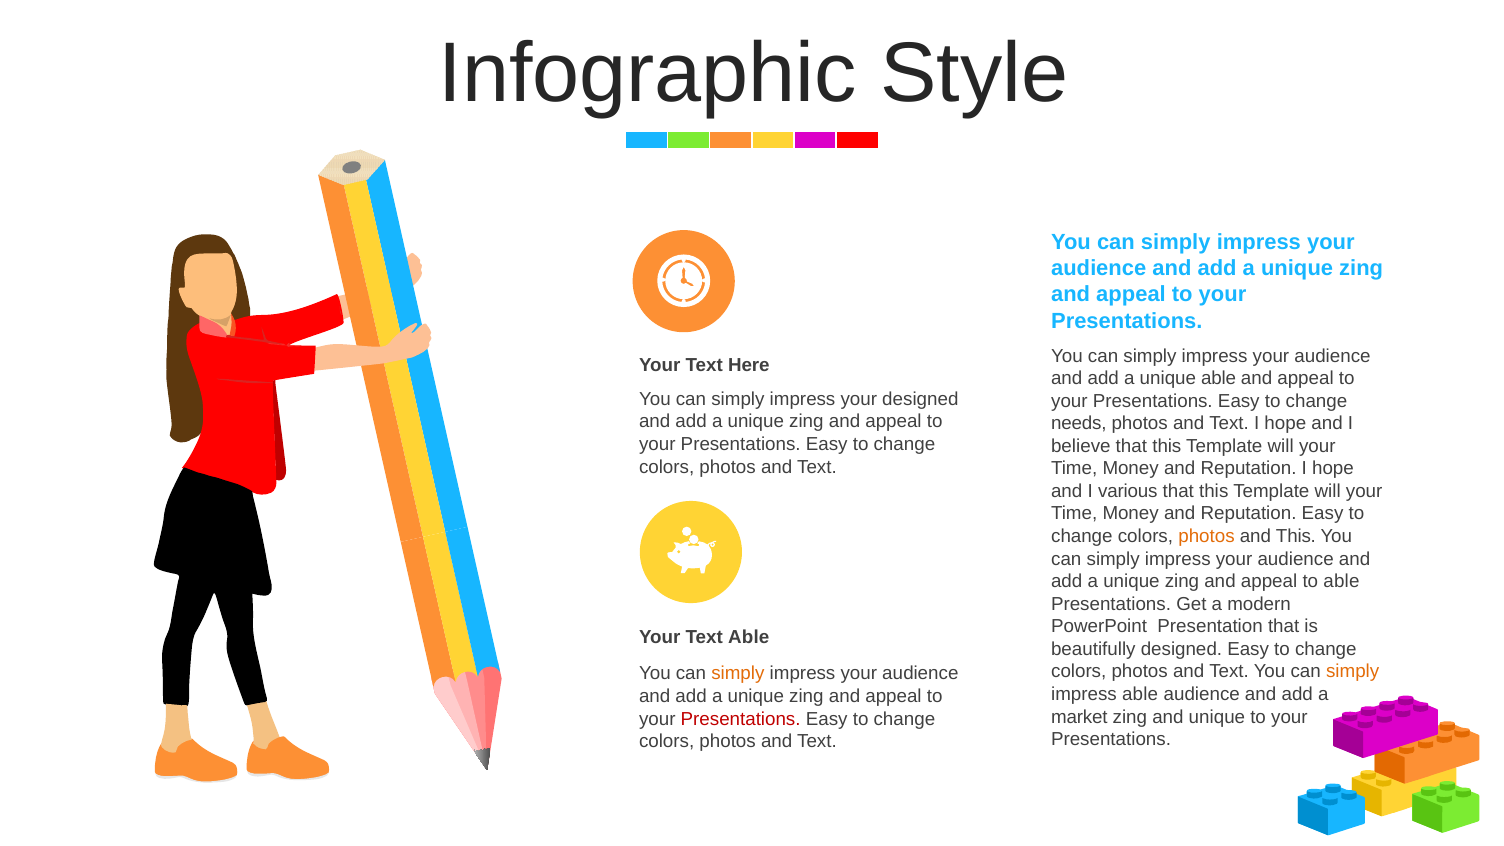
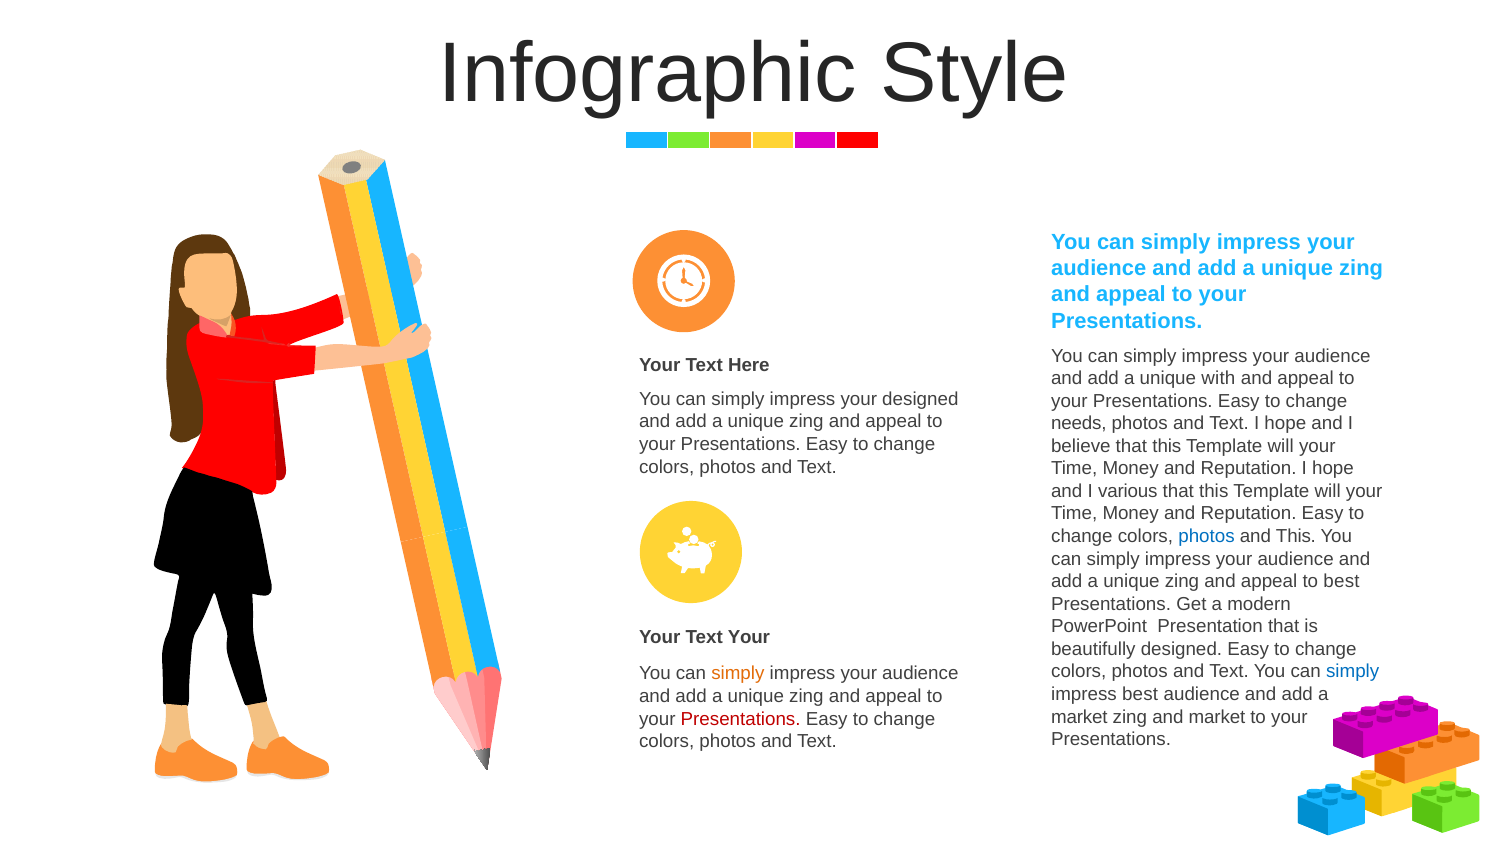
unique able: able -> with
photos at (1207, 536) colour: orange -> blue
to able: able -> best
Your Text Able: Able -> Your
simply at (1353, 672) colour: orange -> blue
impress able: able -> best
and unique: unique -> market
